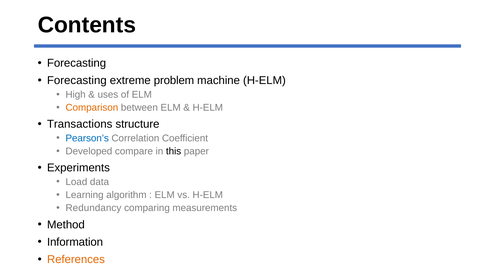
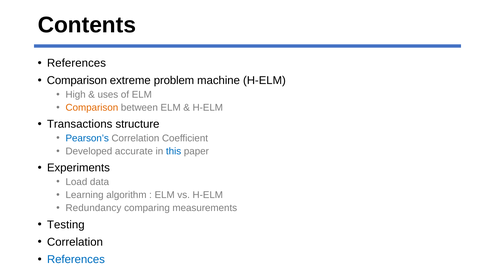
Forecasting at (77, 63): Forecasting -> References
Forecasting at (77, 81): Forecasting -> Comparison
compare: compare -> accurate
this colour: black -> blue
Method: Method -> Testing
Information at (75, 242): Information -> Correlation
References at (76, 260) colour: orange -> blue
